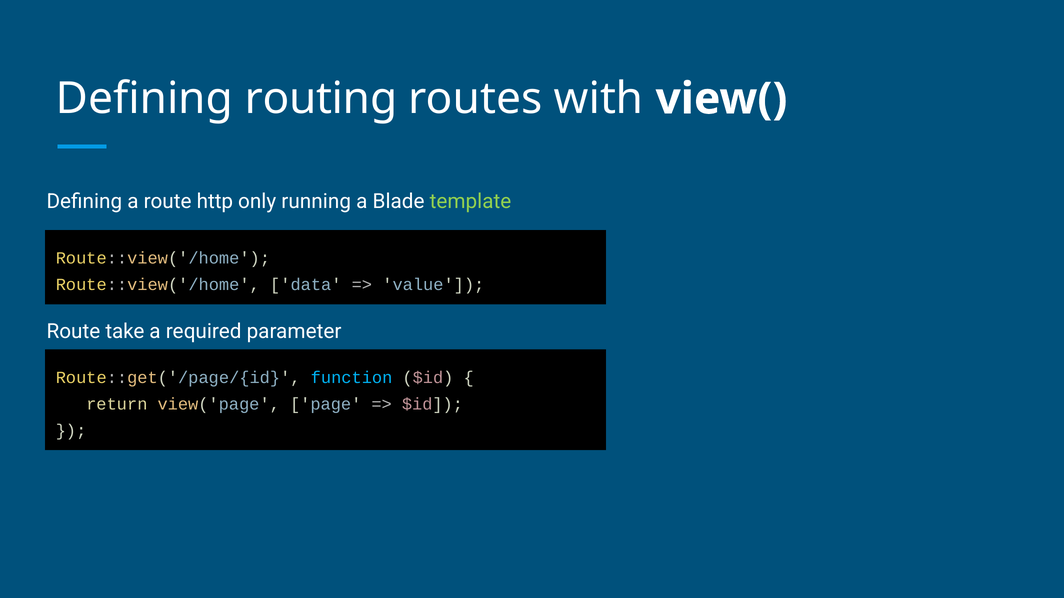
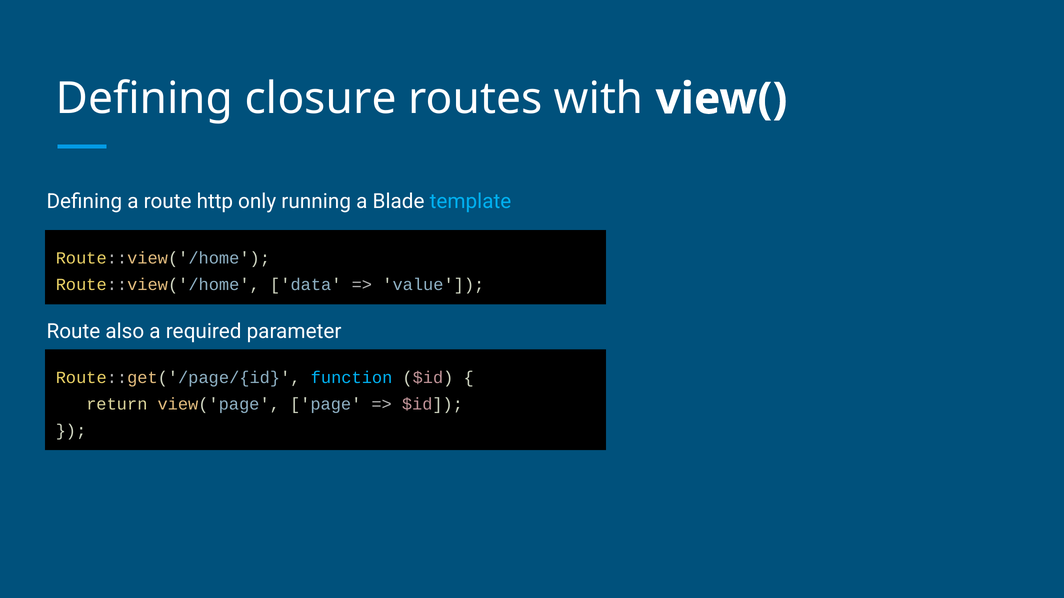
routing: routing -> closure
template colour: light green -> light blue
take: take -> also
